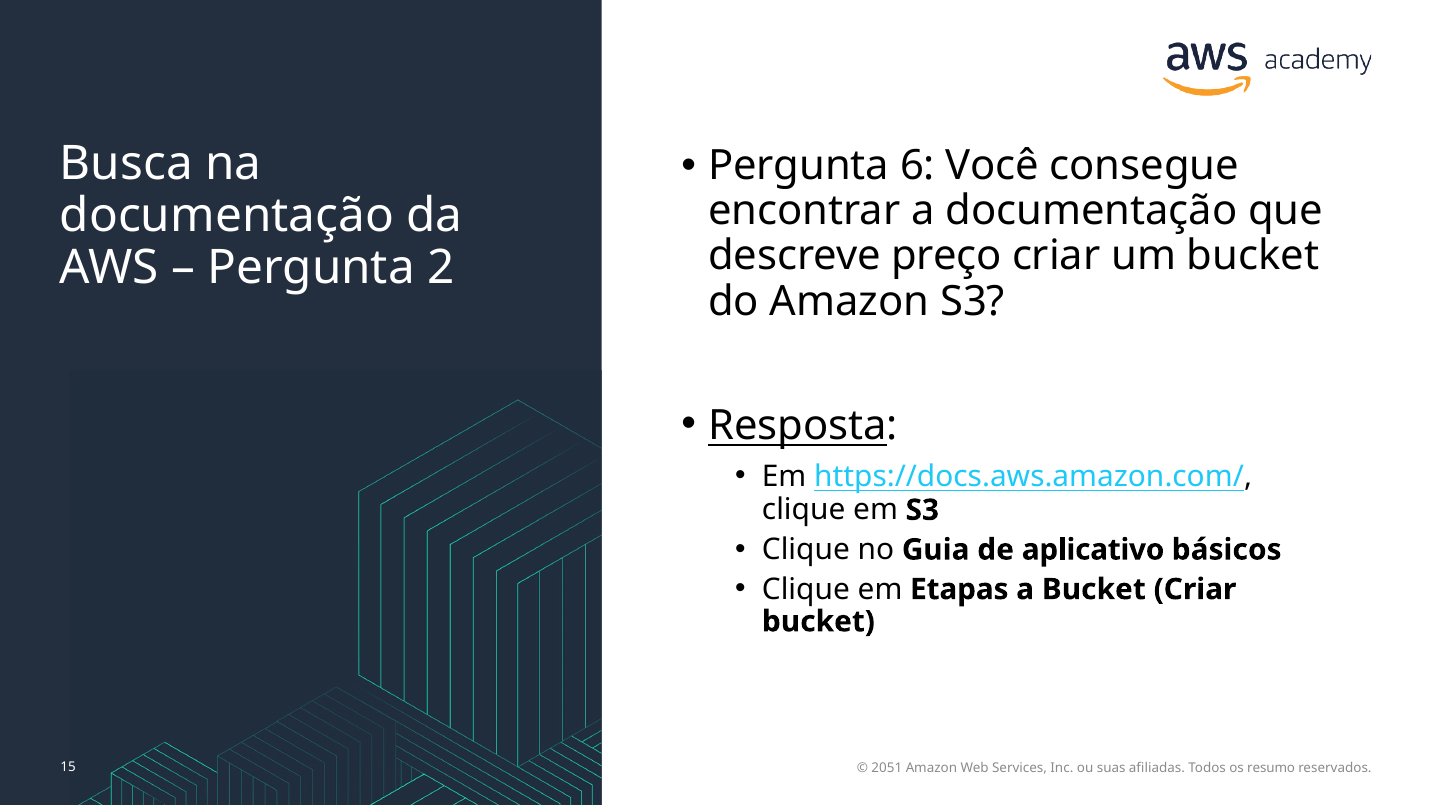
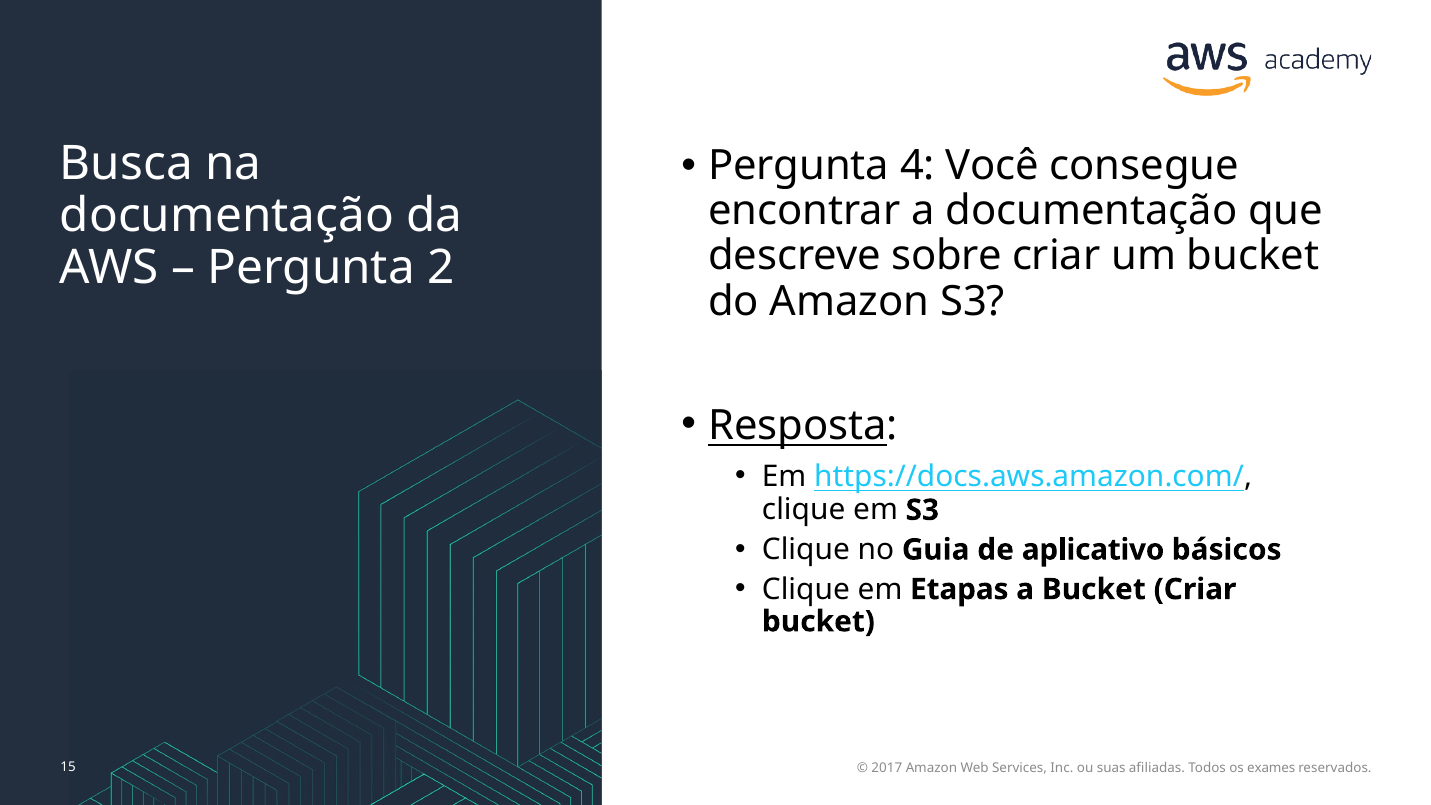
6: 6 -> 4
preço: preço -> sobre
2051: 2051 -> 2017
resumo: resumo -> exames
